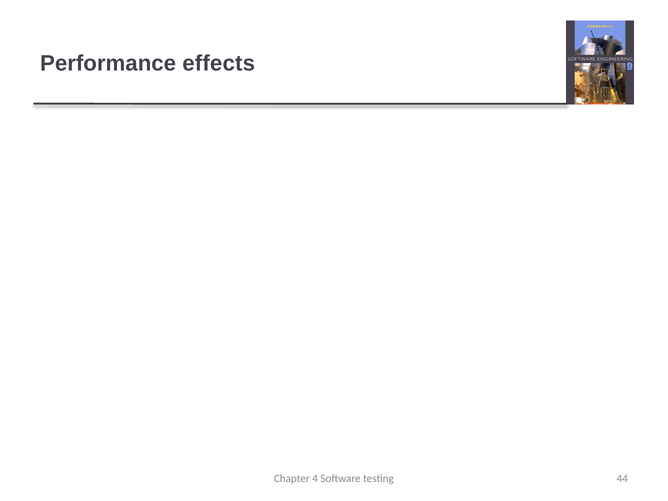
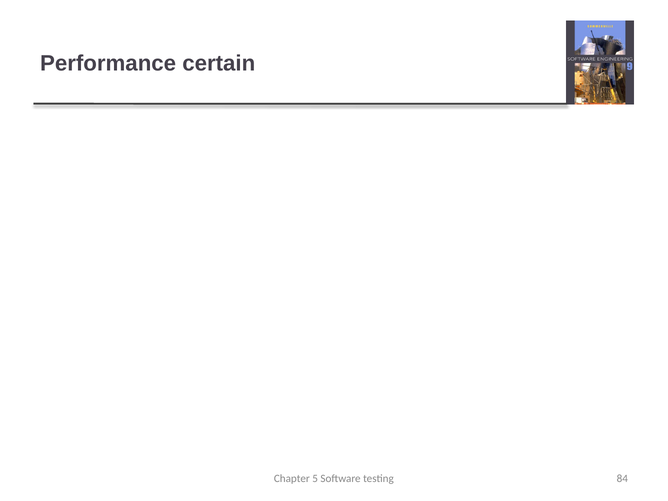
effects: effects -> certain
4: 4 -> 5
44: 44 -> 84
